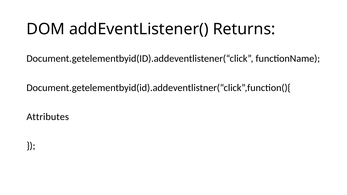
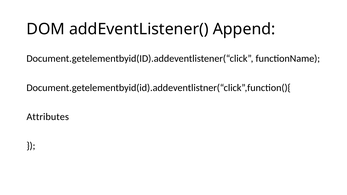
Returns: Returns -> Append
